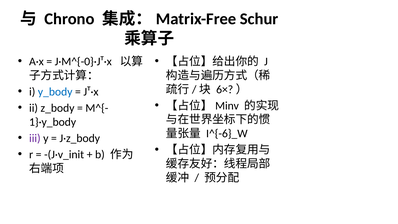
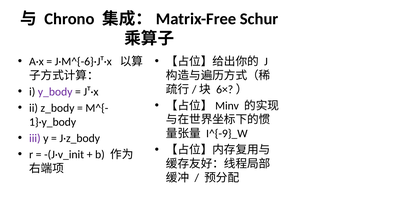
J·M^{-0}·Jᵀ·x: J·M^{-0}·Jᵀ·x -> J·M^{-6}·Jᵀ·x
y_body colour: blue -> purple
I^{-6}_W: I^{-6}_W -> I^{-9}_W
